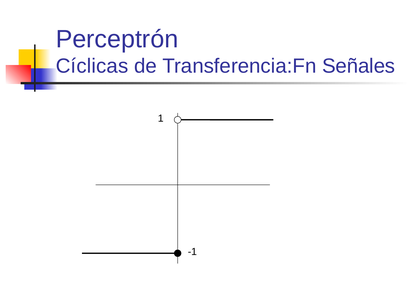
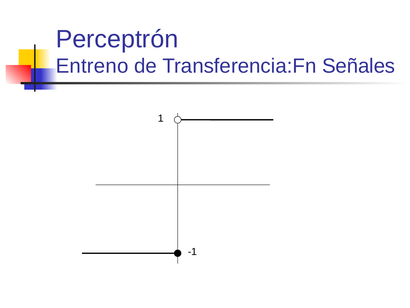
Cíclicas: Cíclicas -> Entreno
